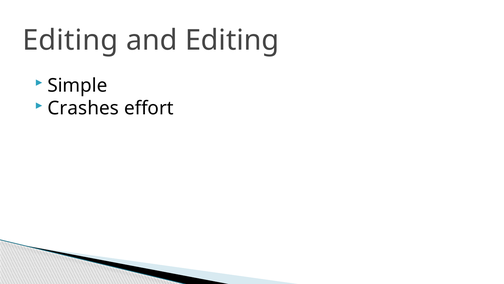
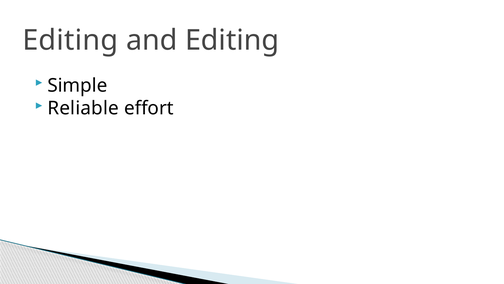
Crashes: Crashes -> Reliable
